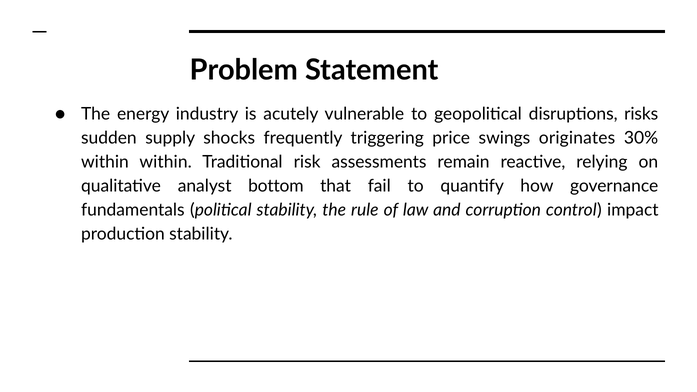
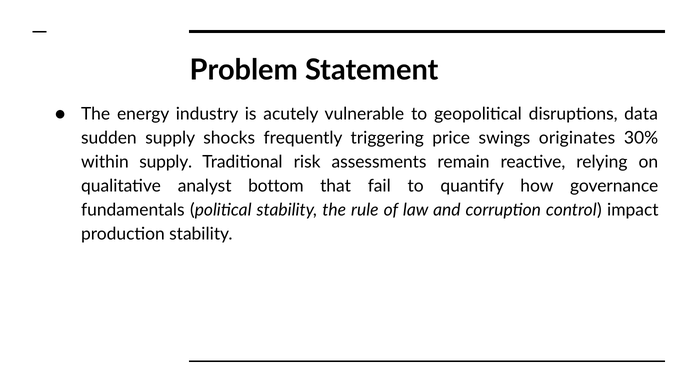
risks: risks -> data
within within: within -> supply
